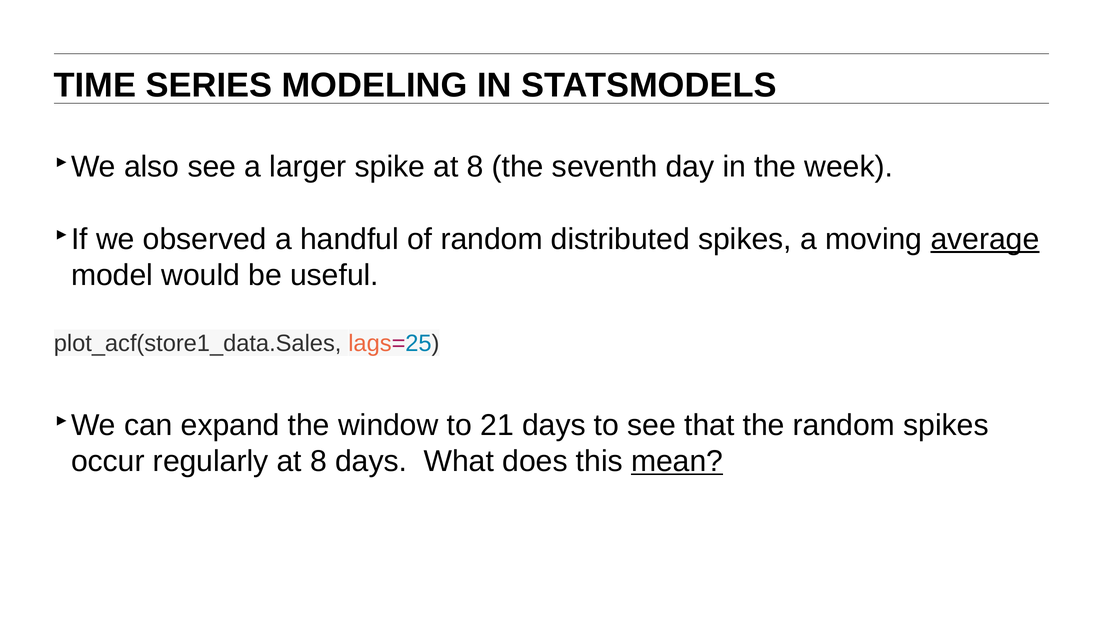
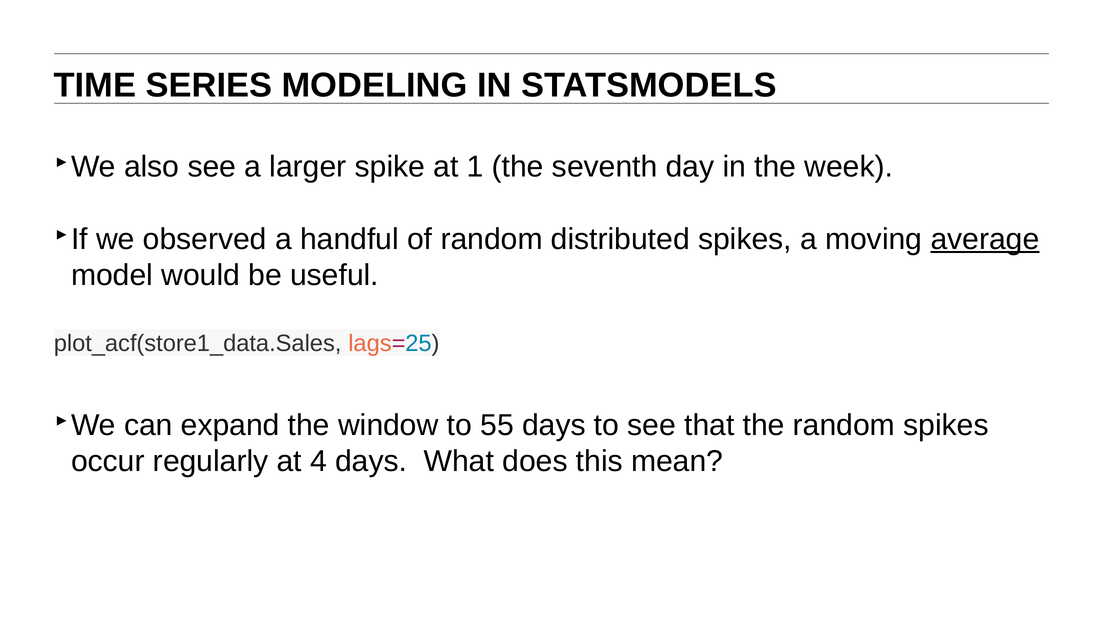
spike at 8: 8 -> 1
21: 21 -> 55
regularly at 8: 8 -> 4
mean underline: present -> none
